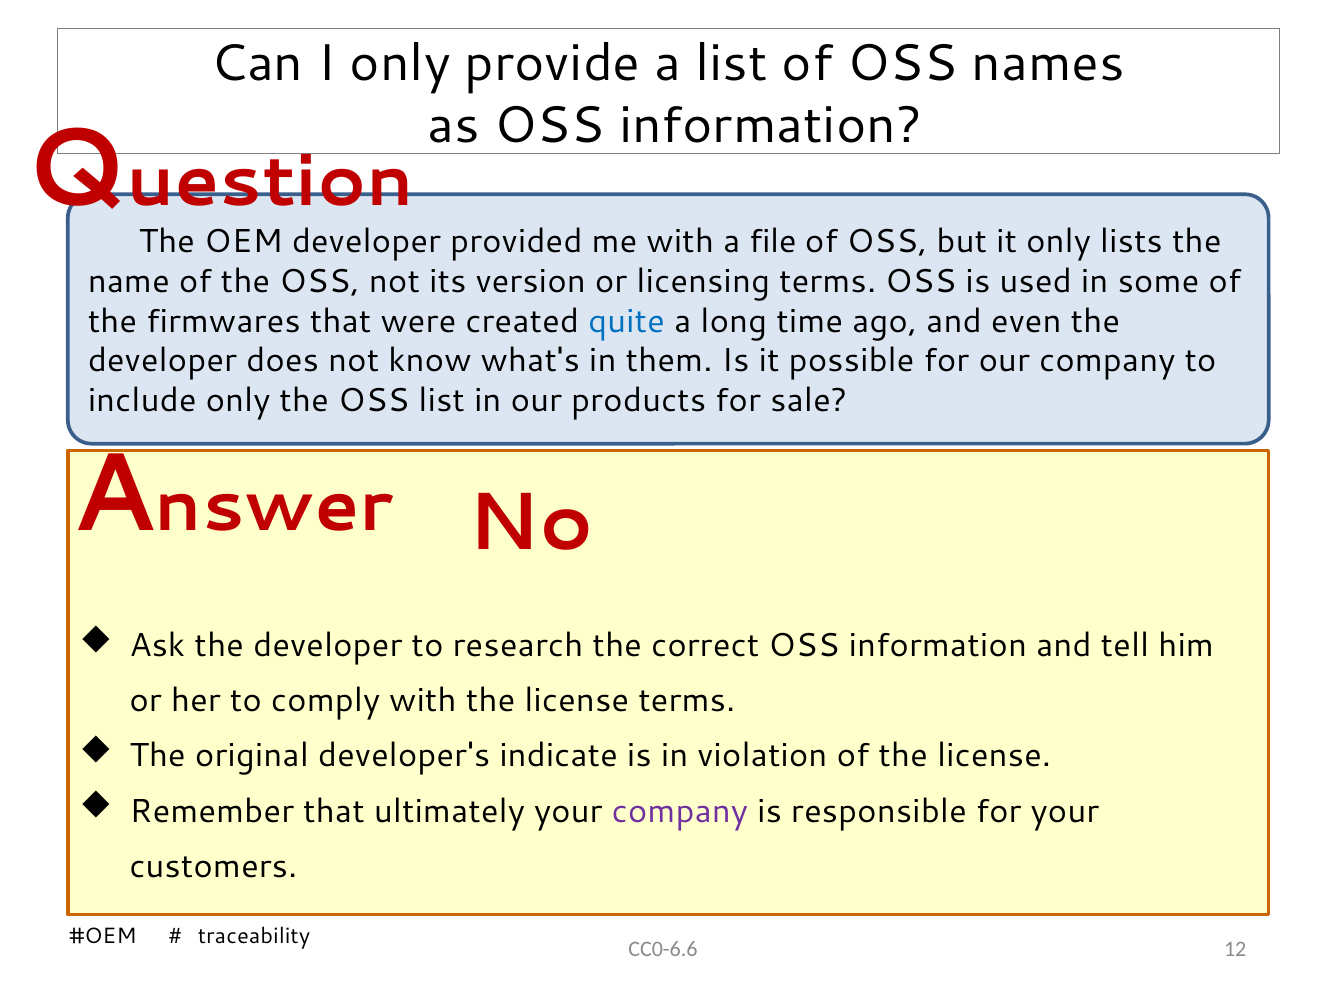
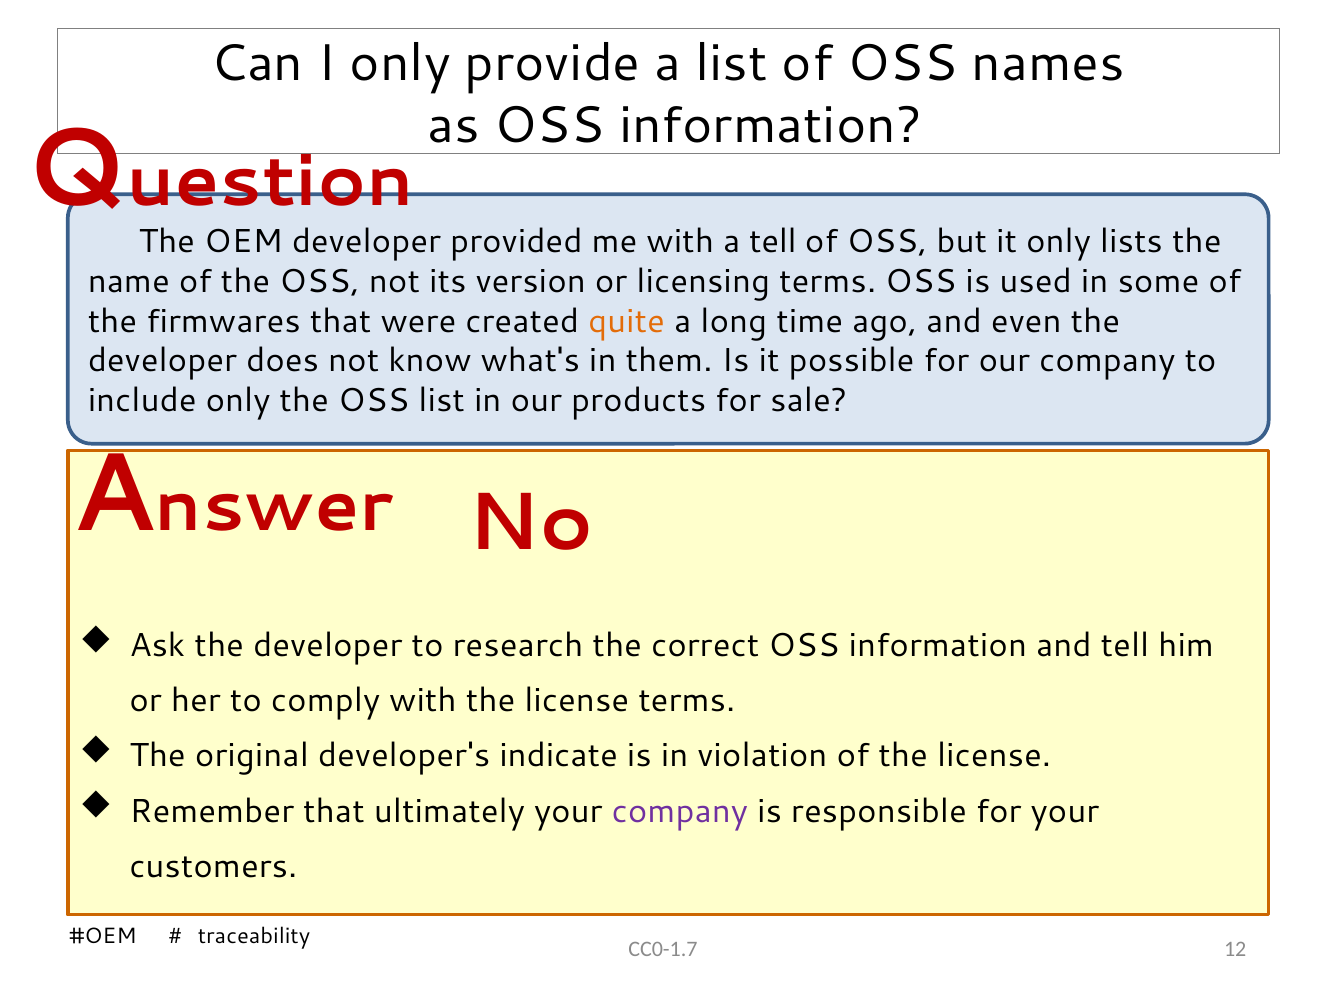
a file: file -> tell
quite colour: blue -> orange
CC0-6.6: CC0-6.6 -> CC0-1.7
